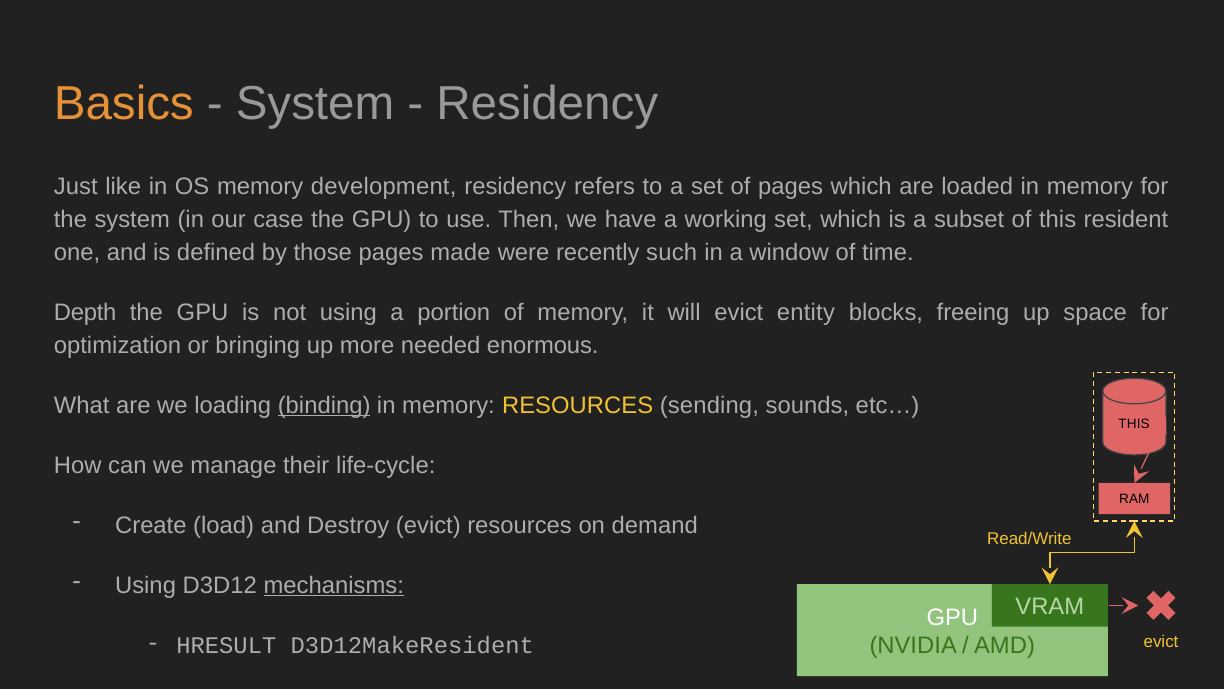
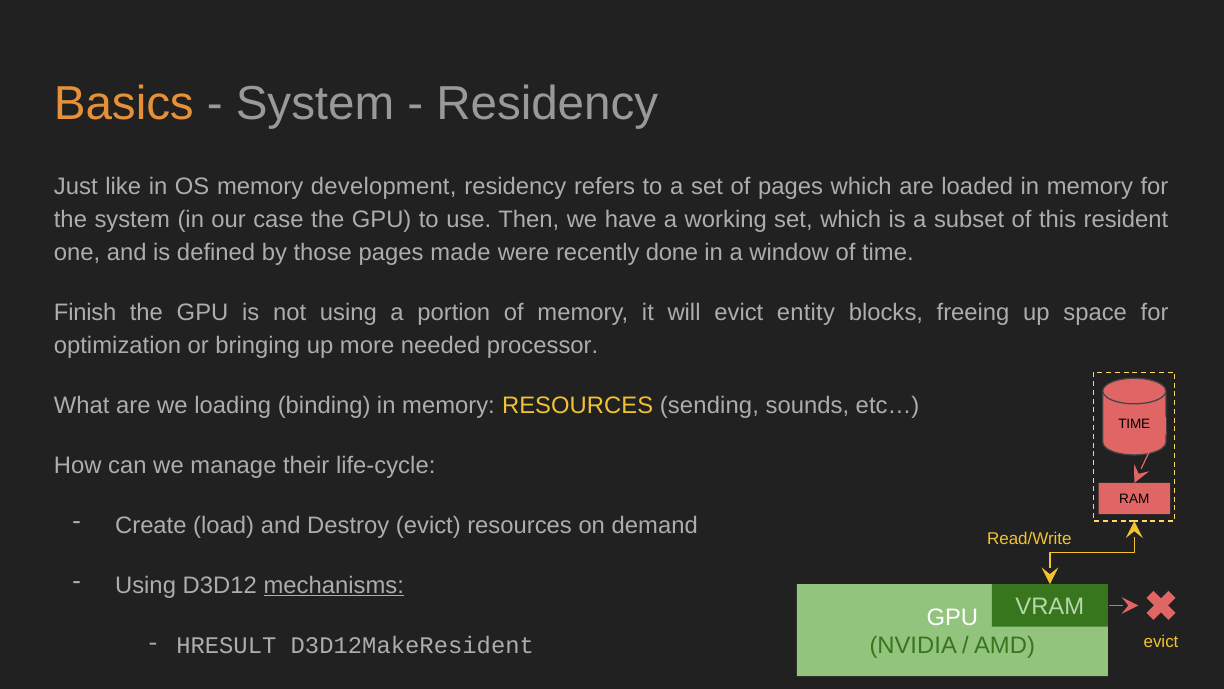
such: such -> done
Depth: Depth -> Finish
enormous: enormous -> processor
binding underline: present -> none
THIS at (1134, 424): THIS -> TIME
